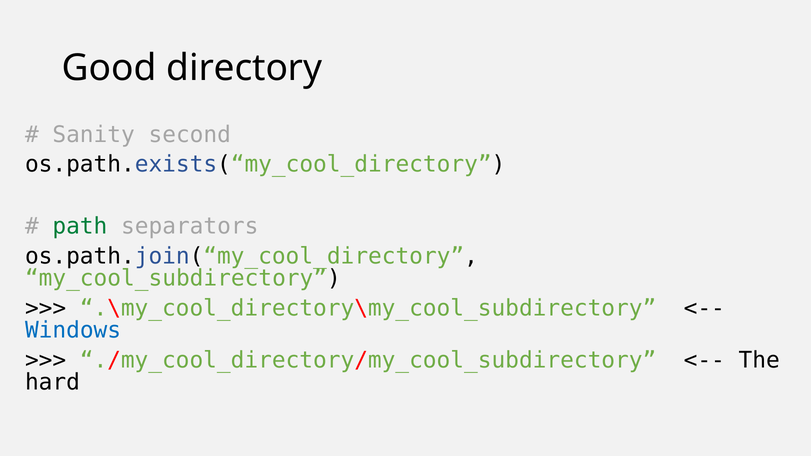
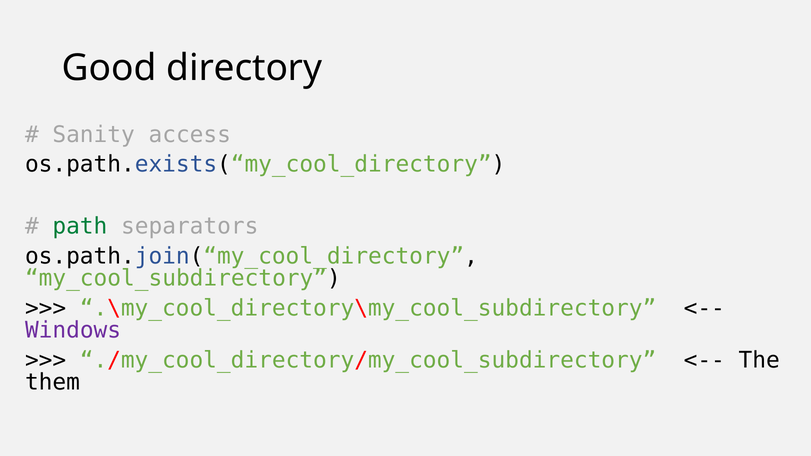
second: second -> access
Windows colour: blue -> purple
hard: hard -> them
